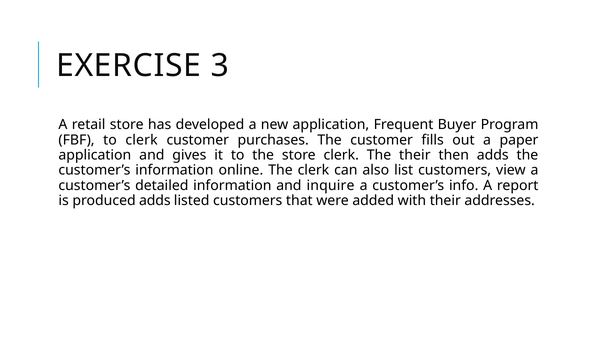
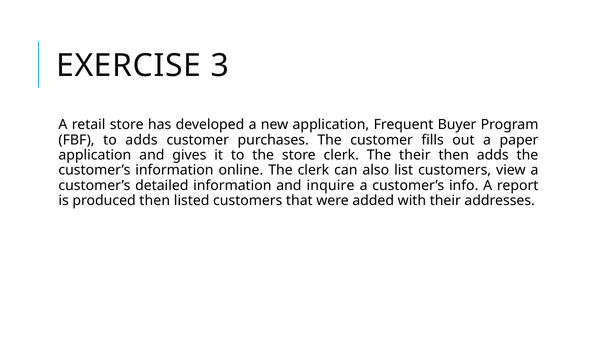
to clerk: clerk -> adds
produced adds: adds -> then
